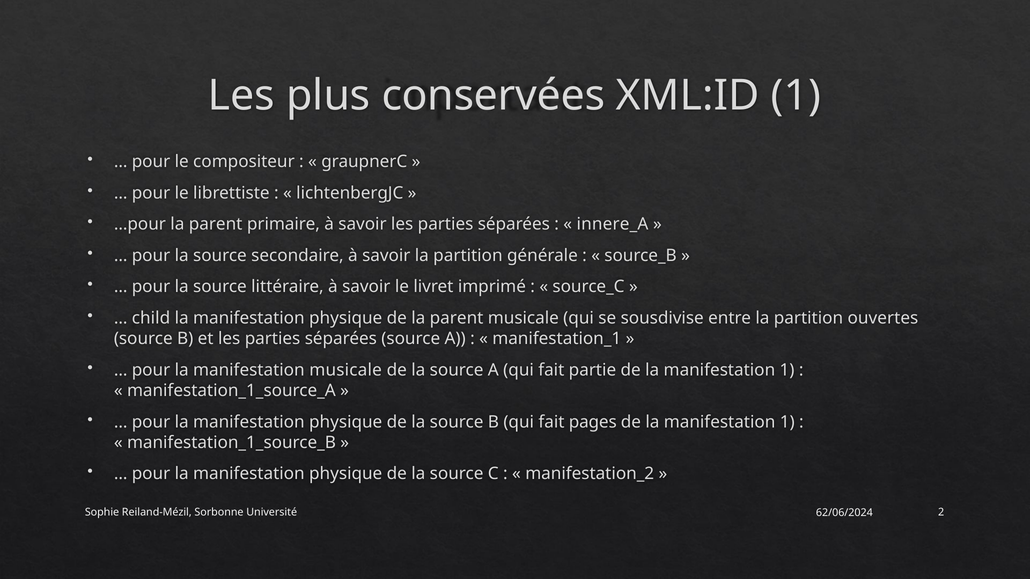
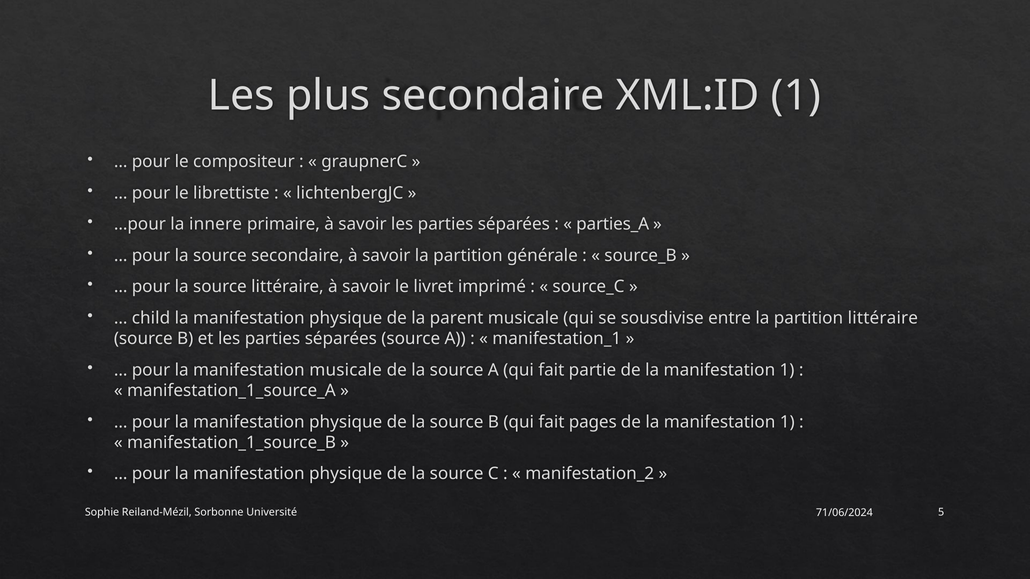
plus conservées: conservées -> secondaire
…pour la parent: parent -> innere
innere_A: innere_A -> parties_A
partition ouvertes: ouvertes -> littéraire
2: 2 -> 5
62/06/2024: 62/06/2024 -> 71/06/2024
